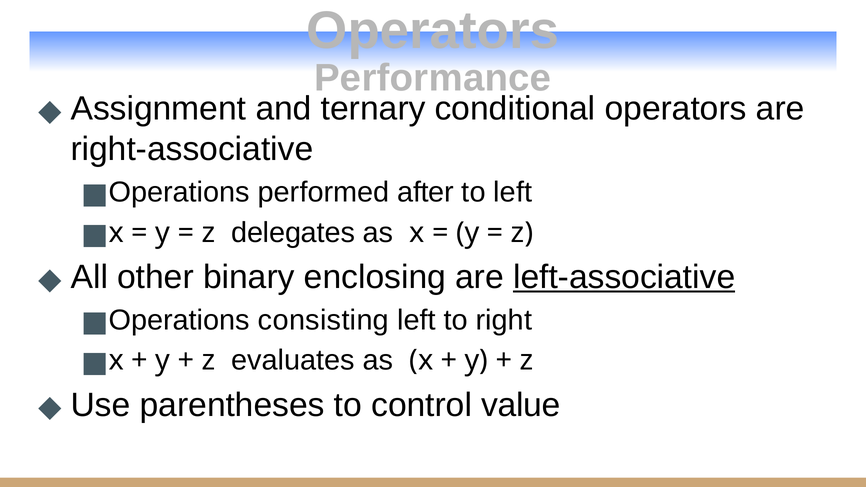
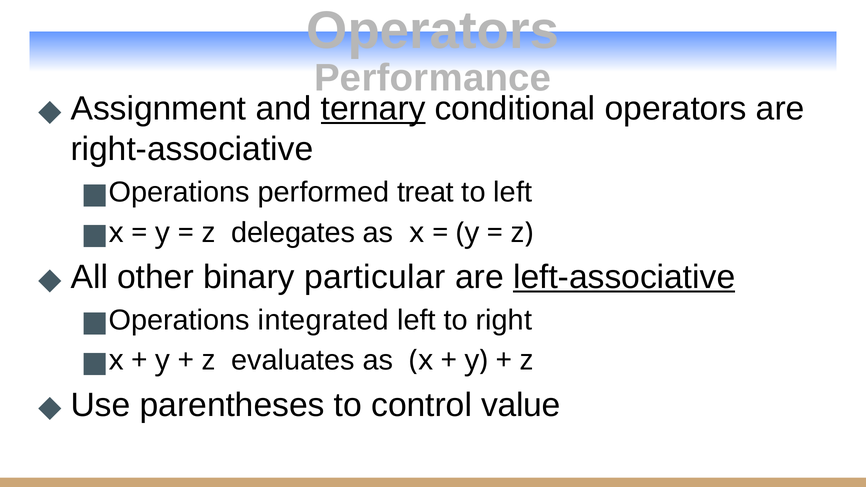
ternary underline: none -> present
after: after -> treat
enclosing: enclosing -> particular
consisting: consisting -> integrated
